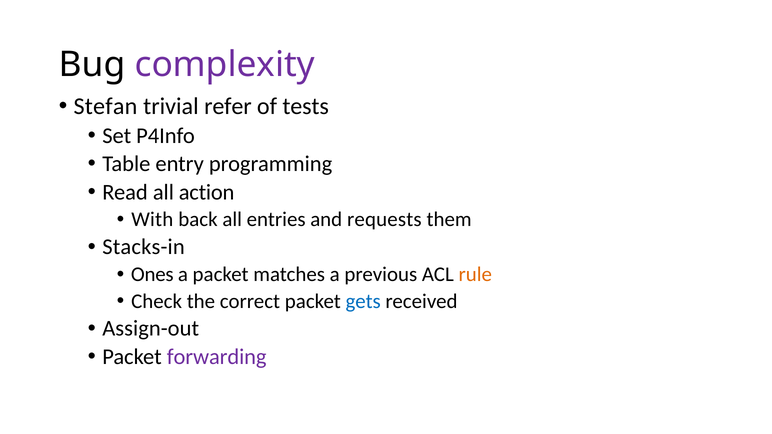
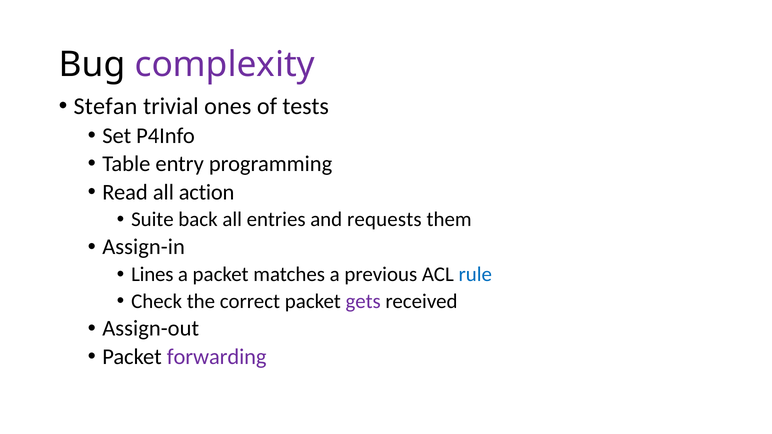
refer: refer -> ones
With: With -> Suite
Stacks-in: Stacks-in -> Assign-in
Ones: Ones -> Lines
rule colour: orange -> blue
gets colour: blue -> purple
